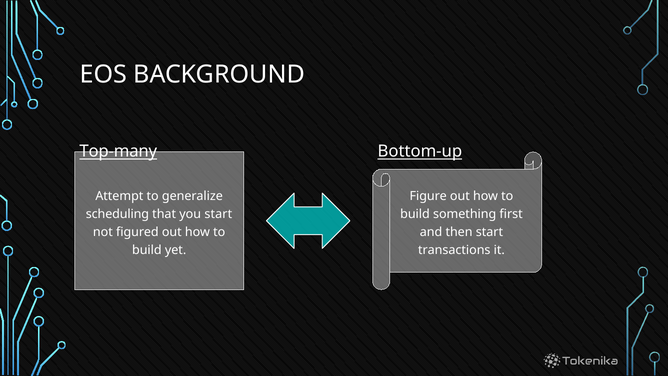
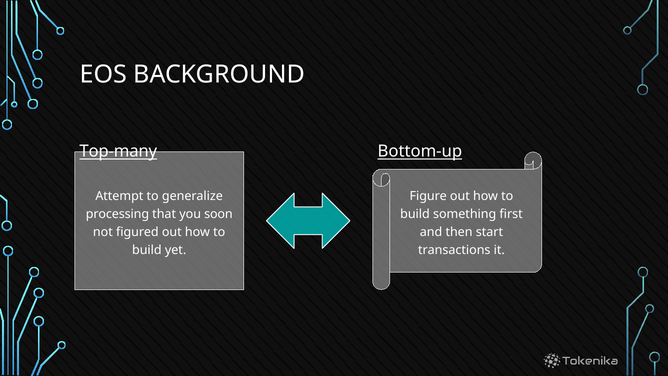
scheduling: scheduling -> processing
you start: start -> soon
